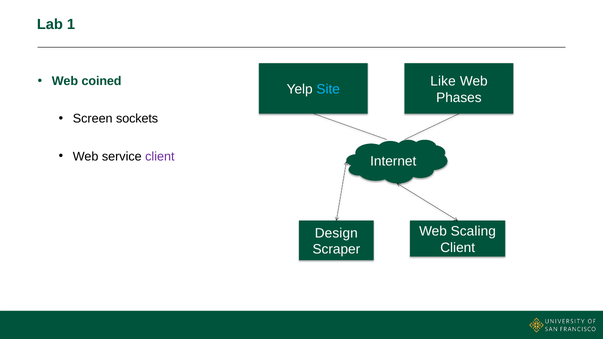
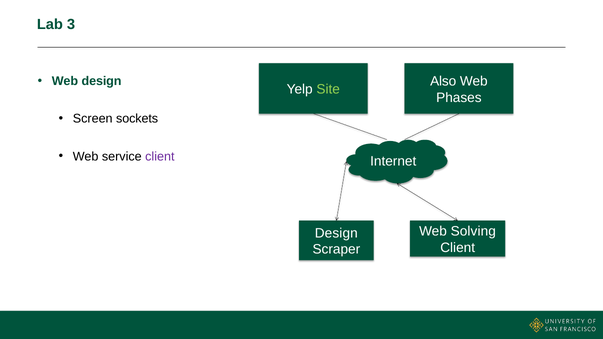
1: 1 -> 3
Web coined: coined -> design
Like: Like -> Also
Site colour: light blue -> light green
Scaling: Scaling -> Solving
